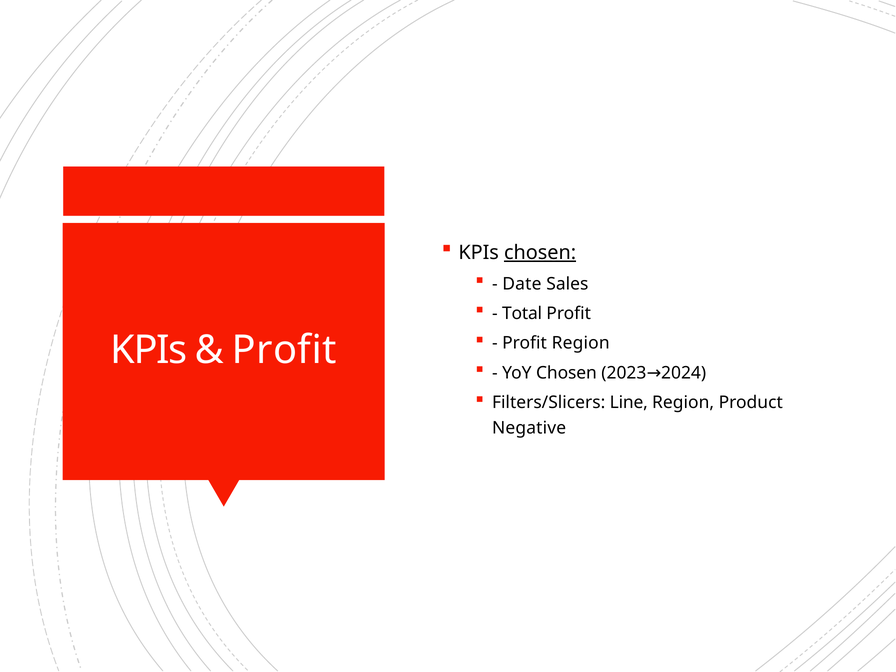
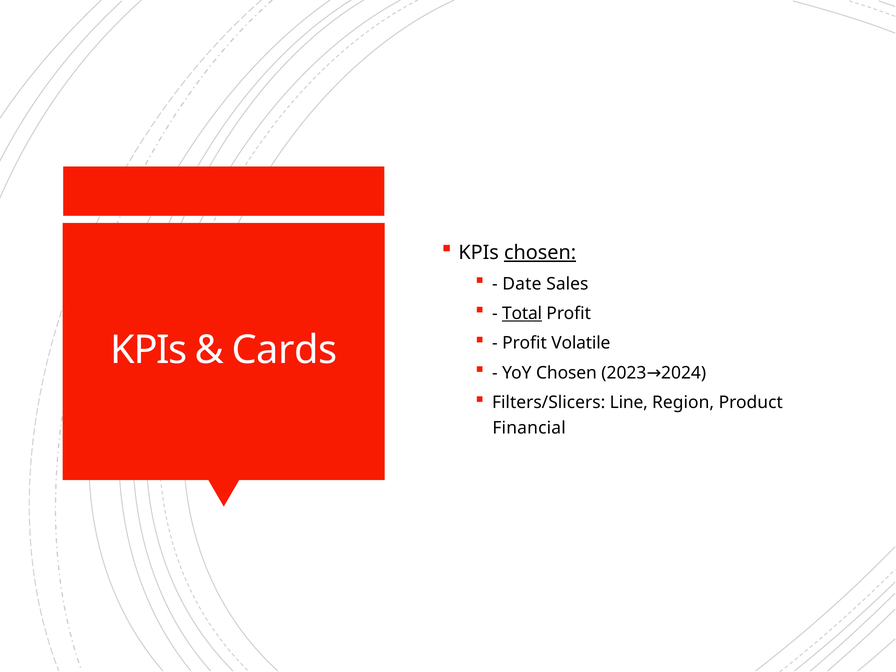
Total underline: none -> present
Profit Region: Region -> Volatile
Profit at (284, 350): Profit -> Cards
Negative: Negative -> Financial
